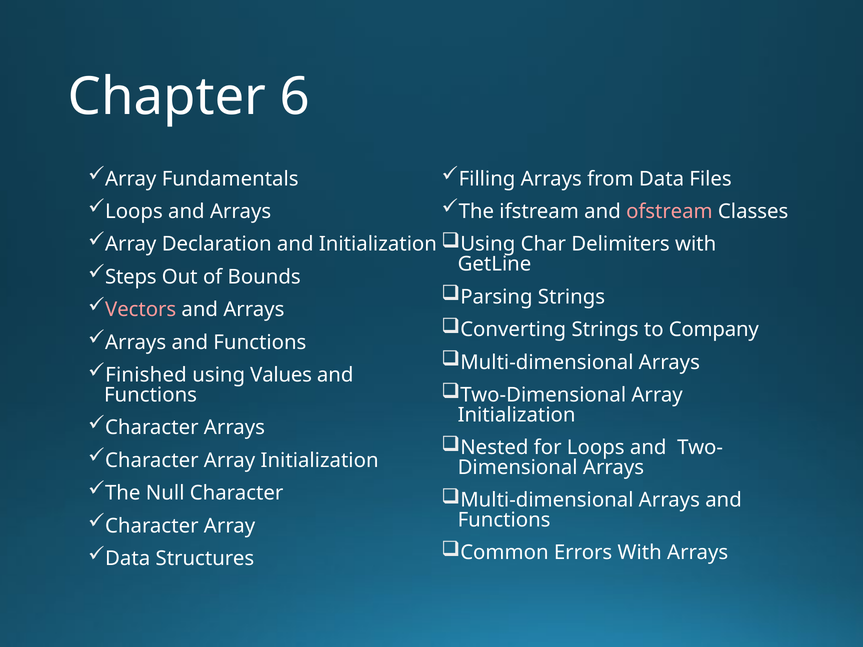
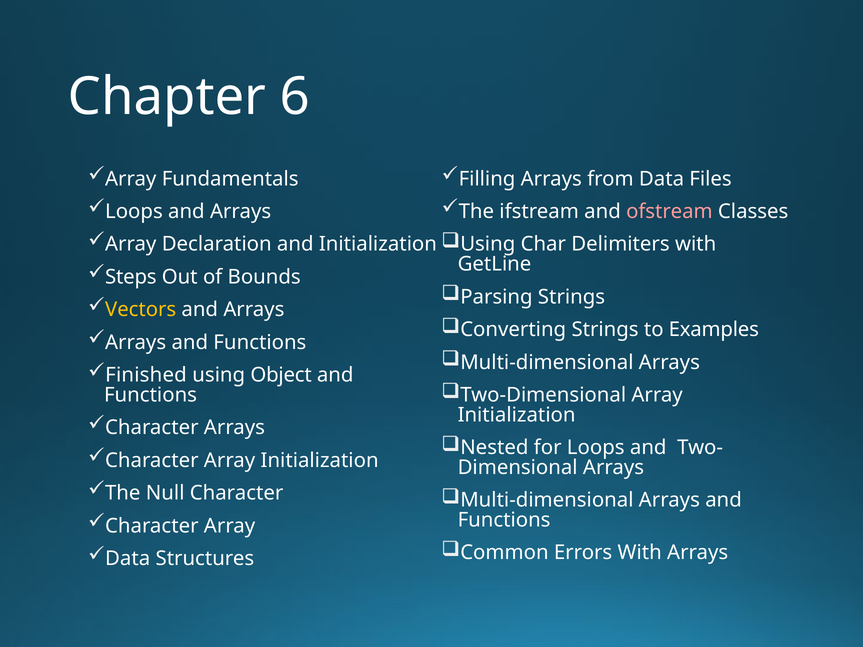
Vectors colour: pink -> yellow
Company: Company -> Examples
Values: Values -> Object
